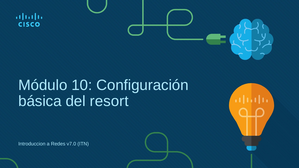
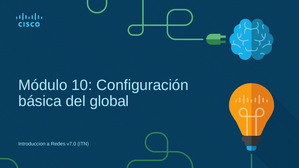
resort: resort -> global
